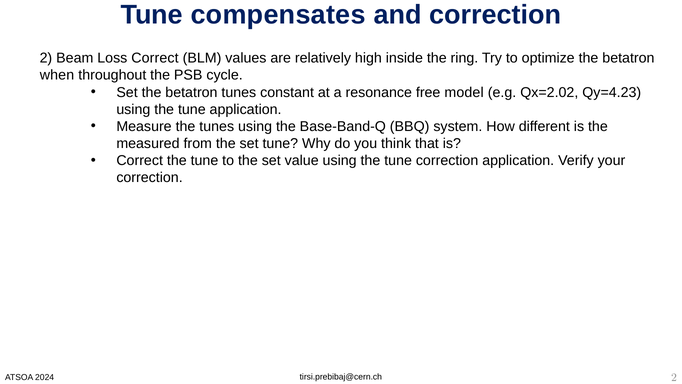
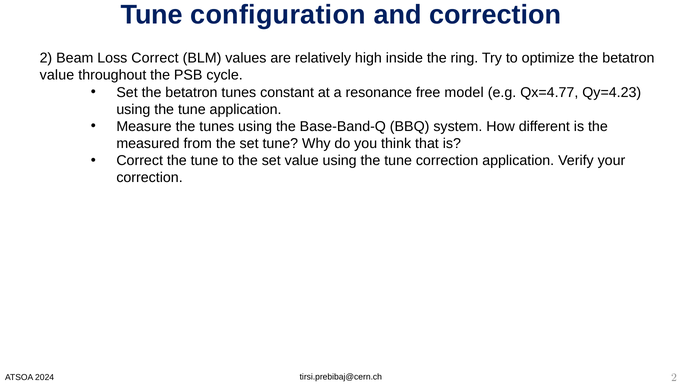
compensates: compensates -> configuration
when at (57, 75): when -> value
Qx=2.02: Qx=2.02 -> Qx=4.77
